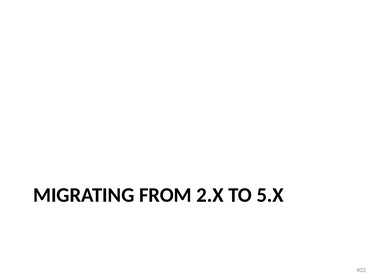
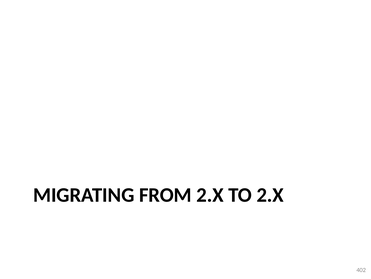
TO 5.X: 5.X -> 2.X
